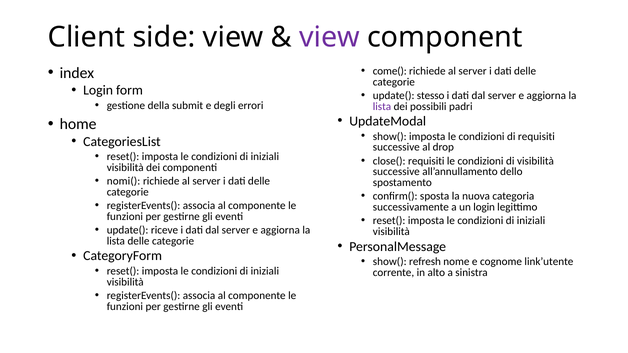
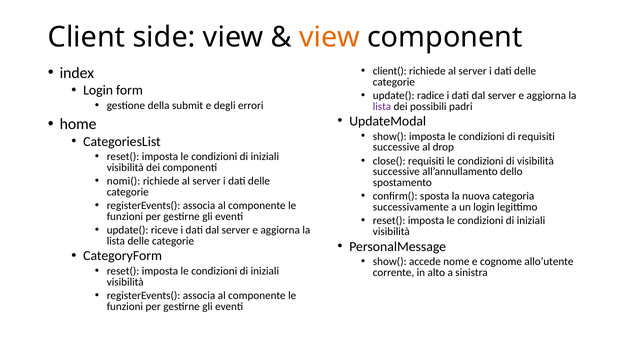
view at (330, 37) colour: purple -> orange
come(: come( -> client(
stesso: stesso -> radice
refresh: refresh -> accede
link’utente: link’utente -> allo’utente
